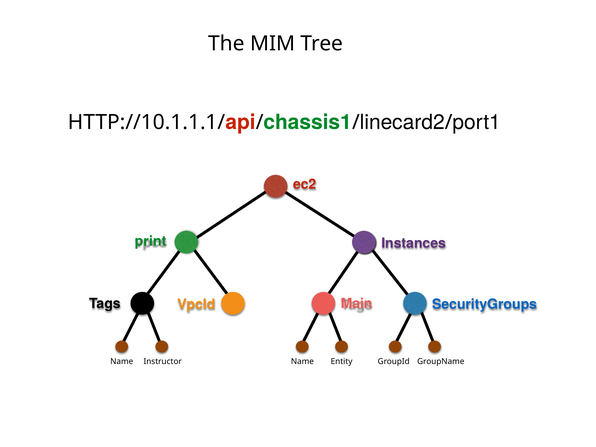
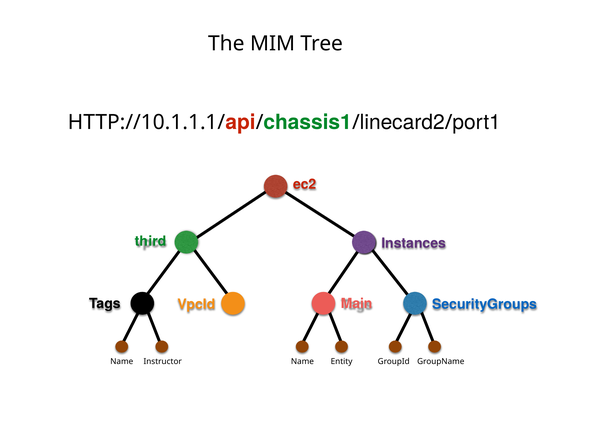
print: print -> third
